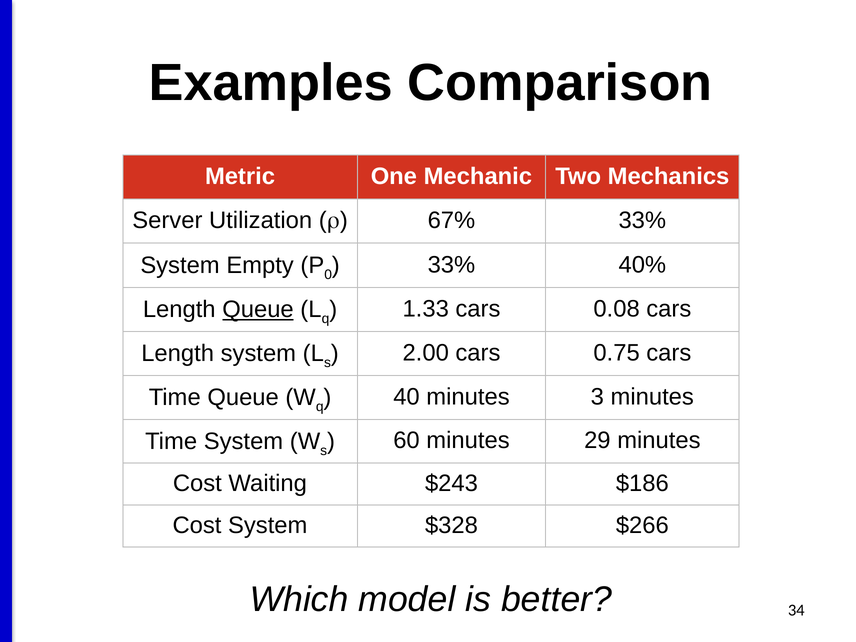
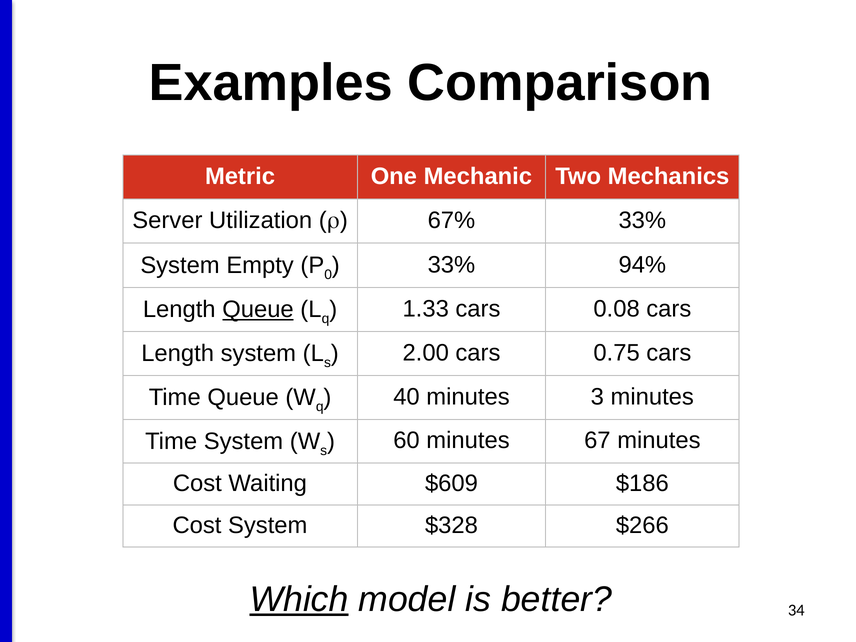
40%: 40% -> 94%
29: 29 -> 67
$243: $243 -> $609
Which underline: none -> present
